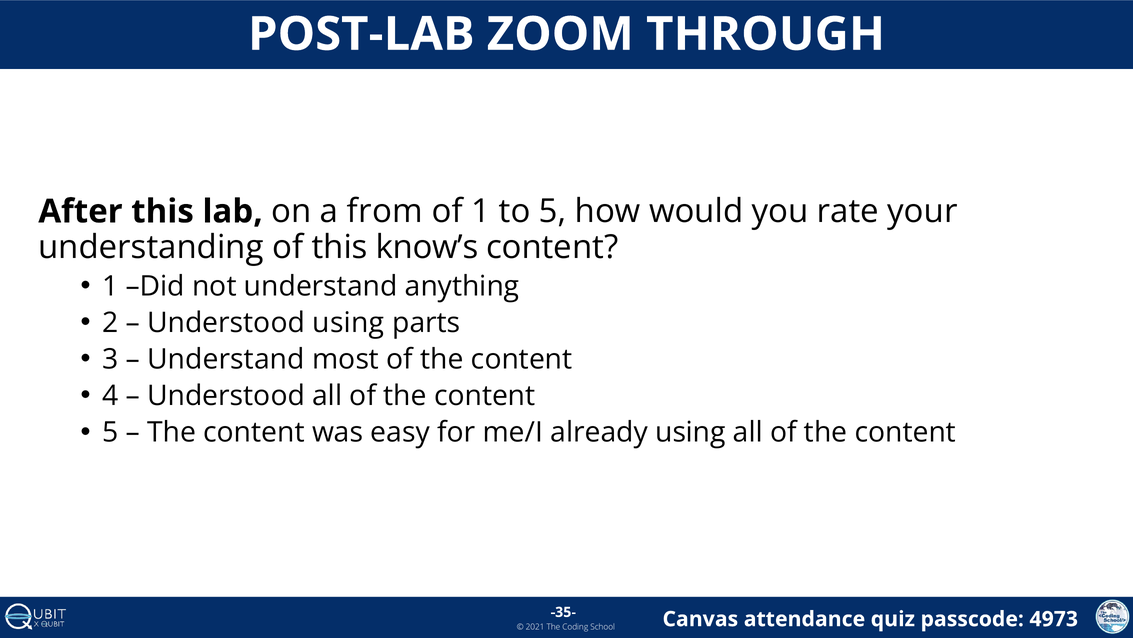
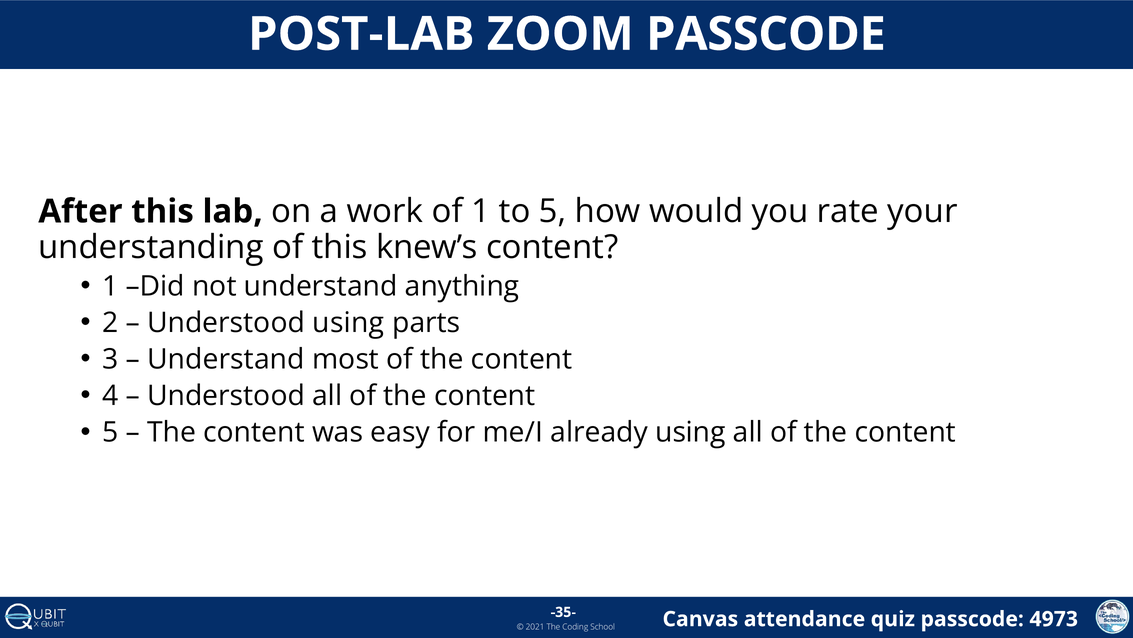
ZOOM THROUGH: THROUGH -> PASSCODE
from: from -> work
know’s: know’s -> knew’s
